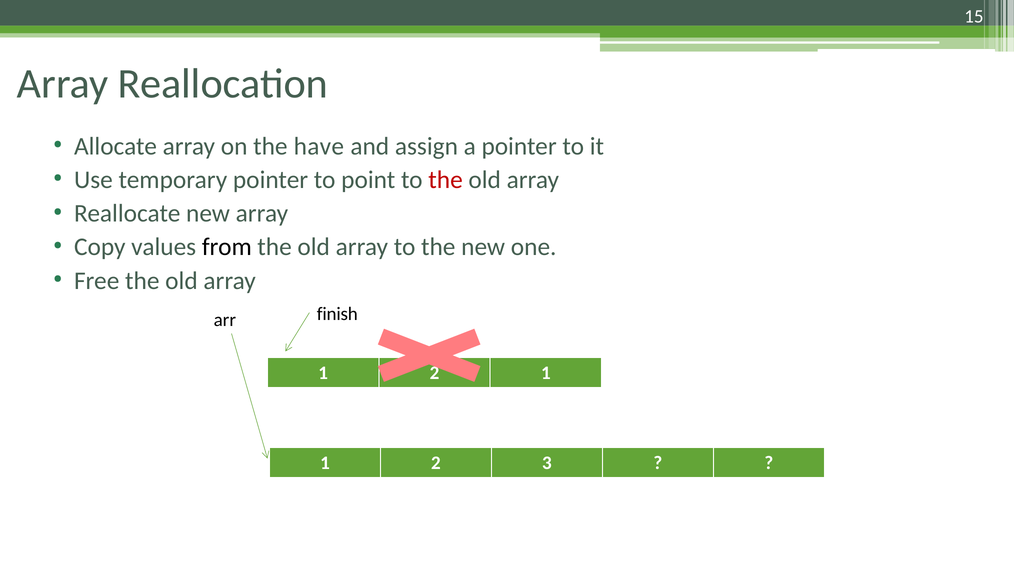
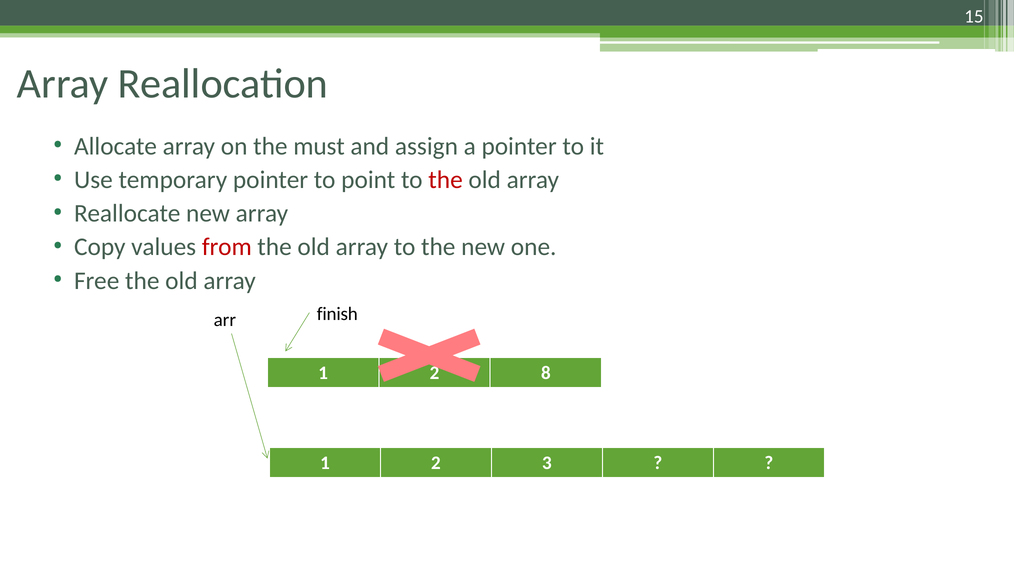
have: have -> must
from colour: black -> red
1 at (546, 373): 1 -> 8
